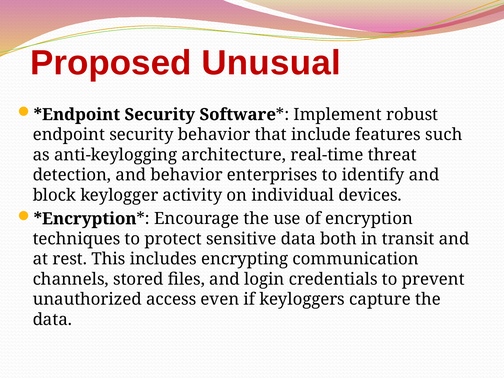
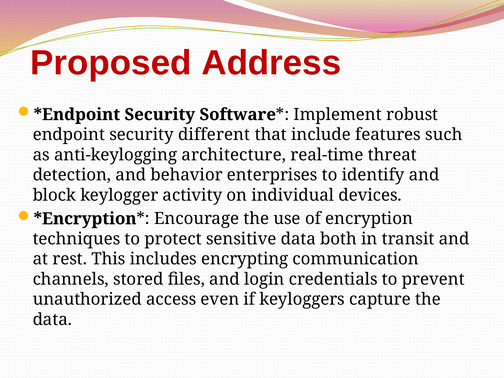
Unusual: Unusual -> Address
security behavior: behavior -> different
